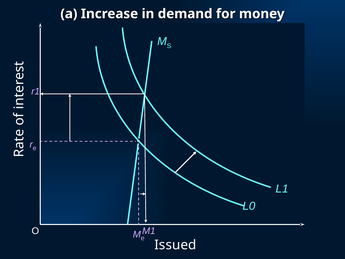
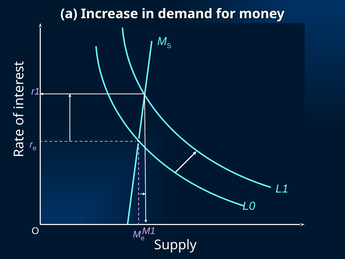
Issued: Issued -> Supply
